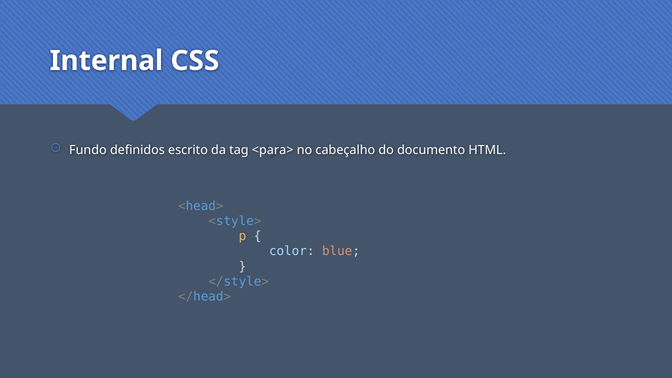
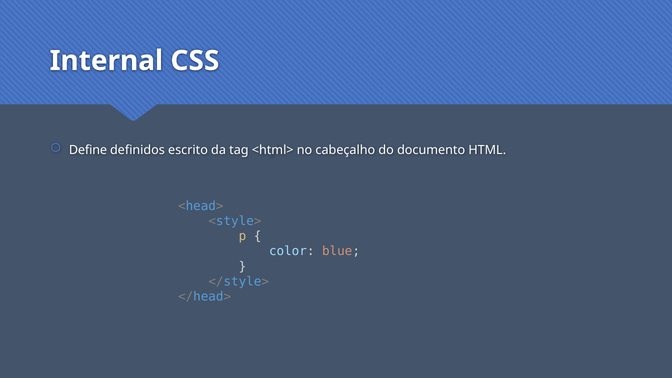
Fundo: Fundo -> Define
<para>: <para> -> <html>
